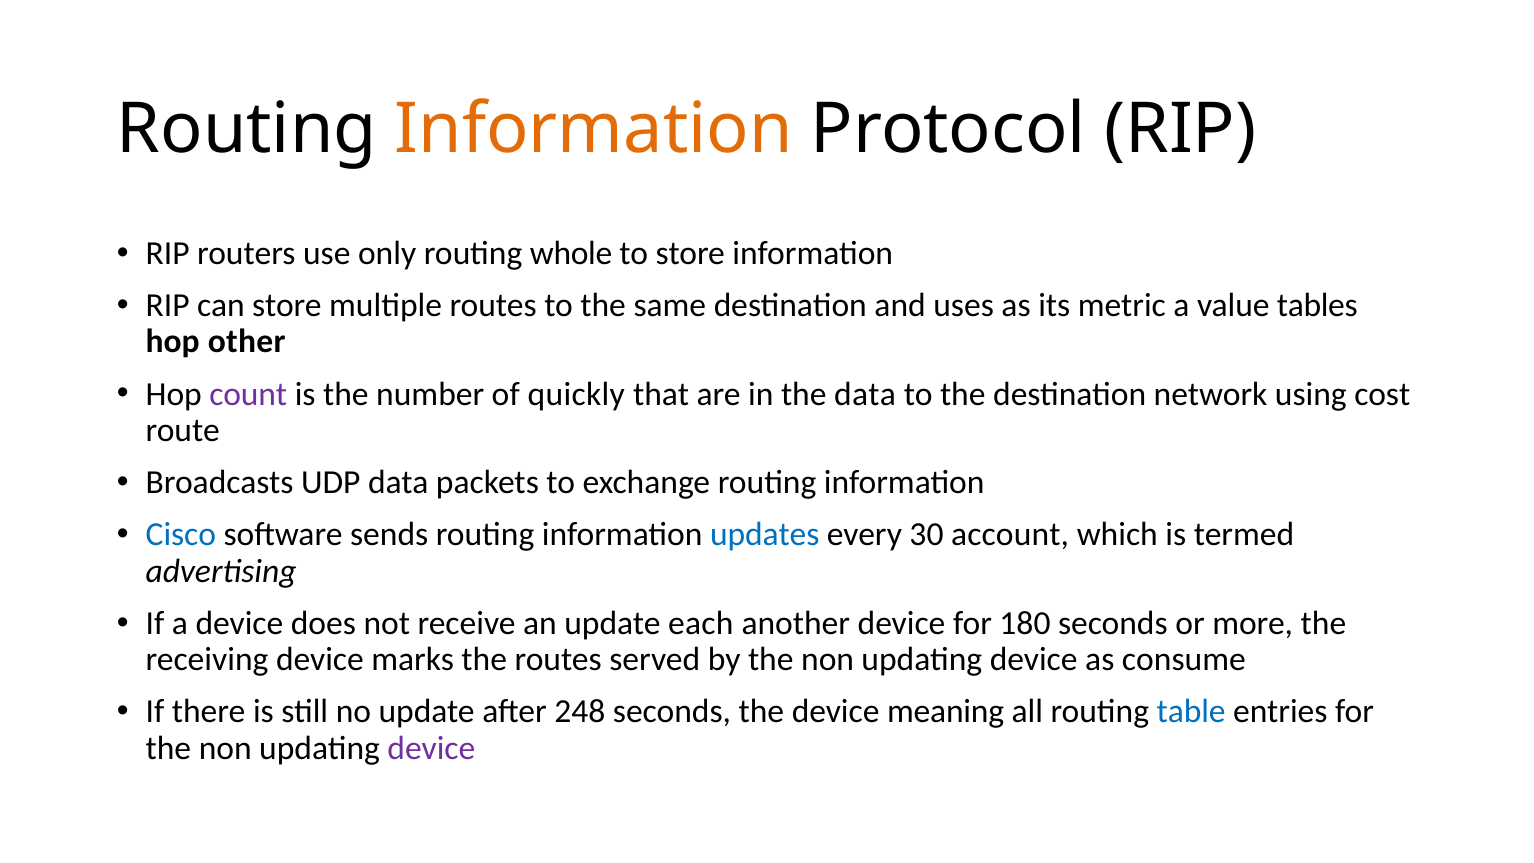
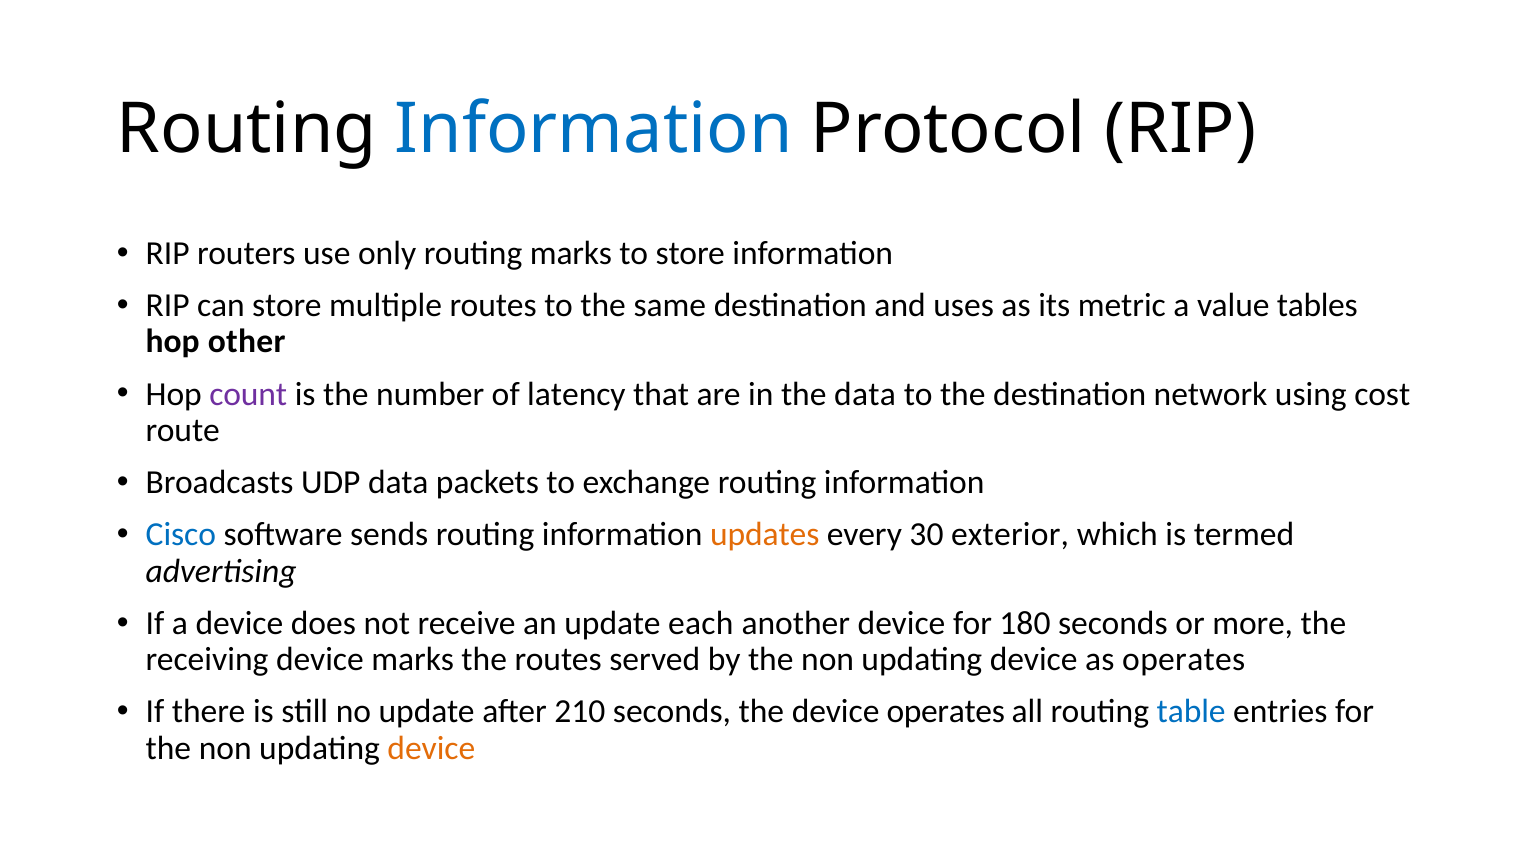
Information at (594, 129) colour: orange -> blue
routing whole: whole -> marks
quickly: quickly -> latency
updates colour: blue -> orange
account: account -> exterior
as consume: consume -> operates
248: 248 -> 210
device meaning: meaning -> operates
device at (431, 748) colour: purple -> orange
